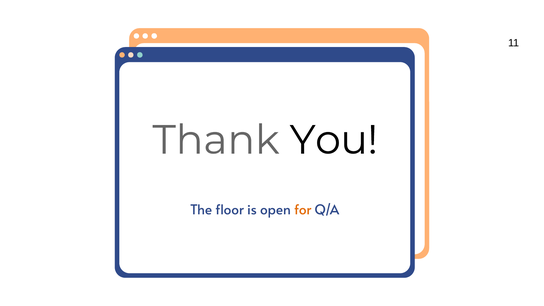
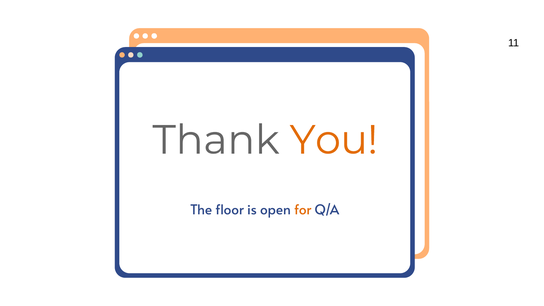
You colour: black -> orange
